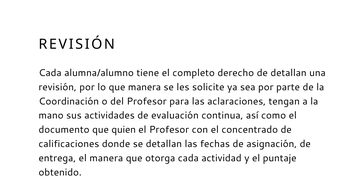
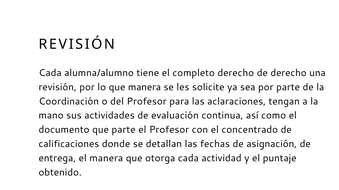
de detallan: detallan -> derecho
que quien: quien -> parte
